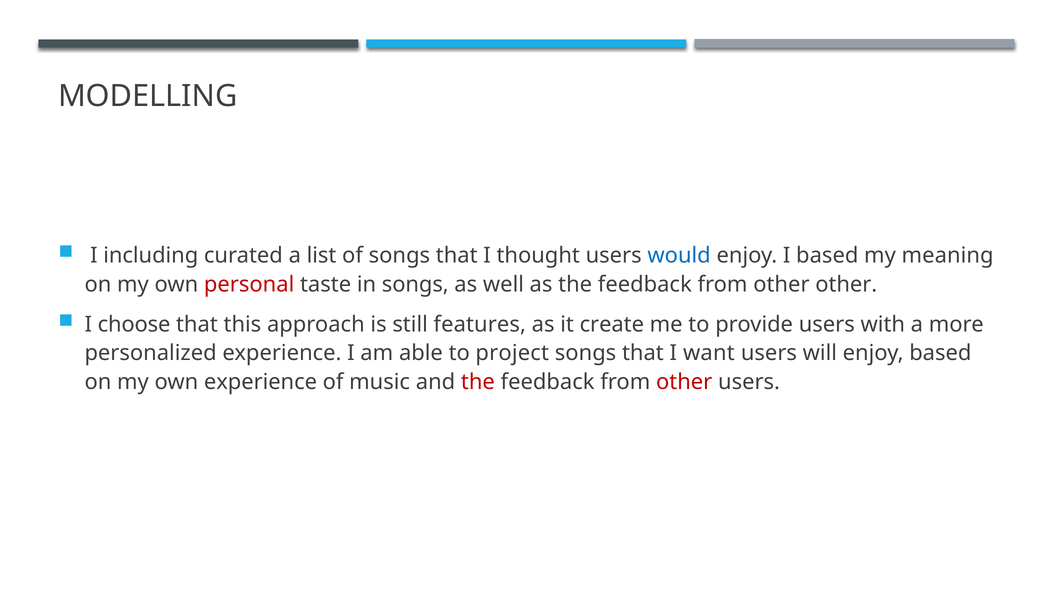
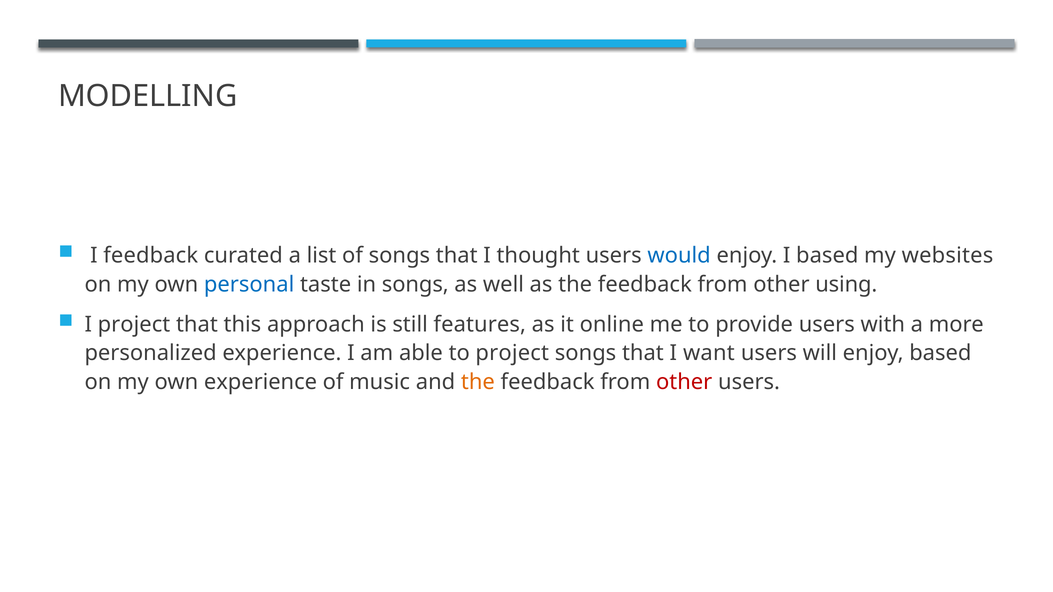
I including: including -> feedback
meaning: meaning -> websites
personal colour: red -> blue
other other: other -> using
I choose: choose -> project
create: create -> online
the at (478, 382) colour: red -> orange
